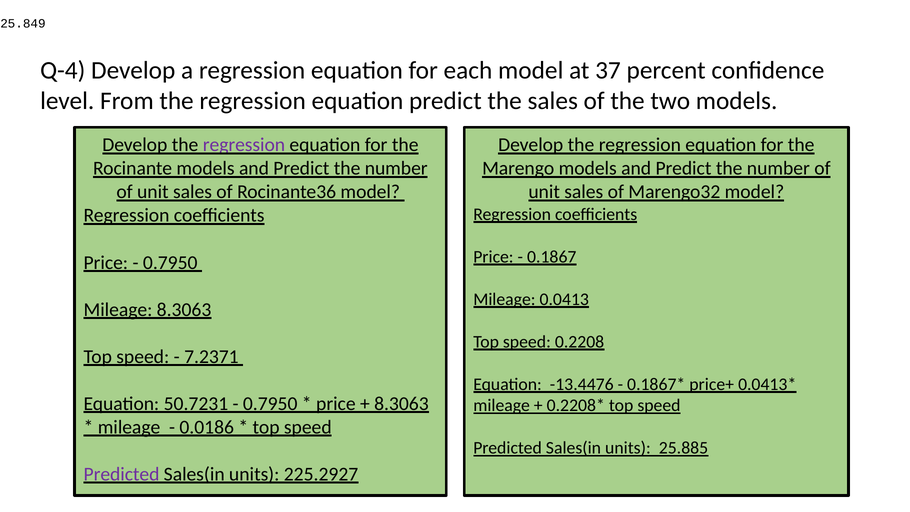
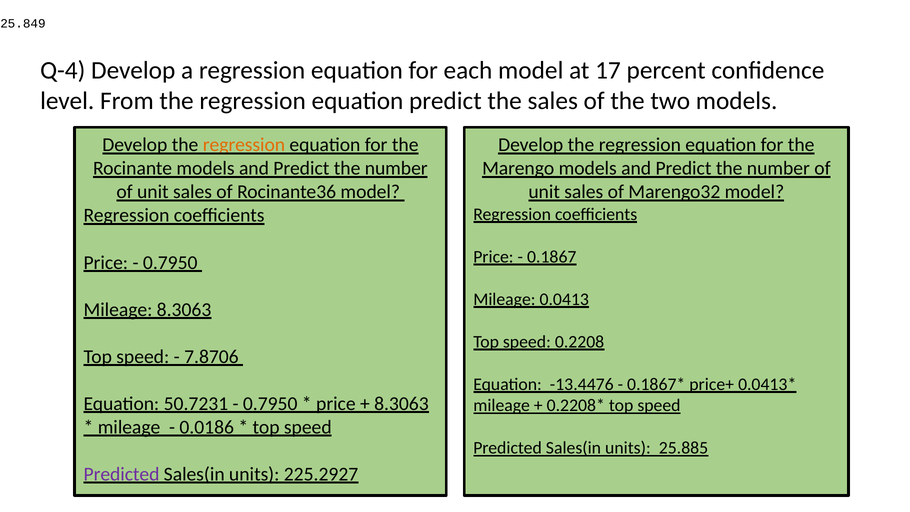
37: 37 -> 17
regression at (244, 145) colour: purple -> orange
7.2371: 7.2371 -> 7.8706
